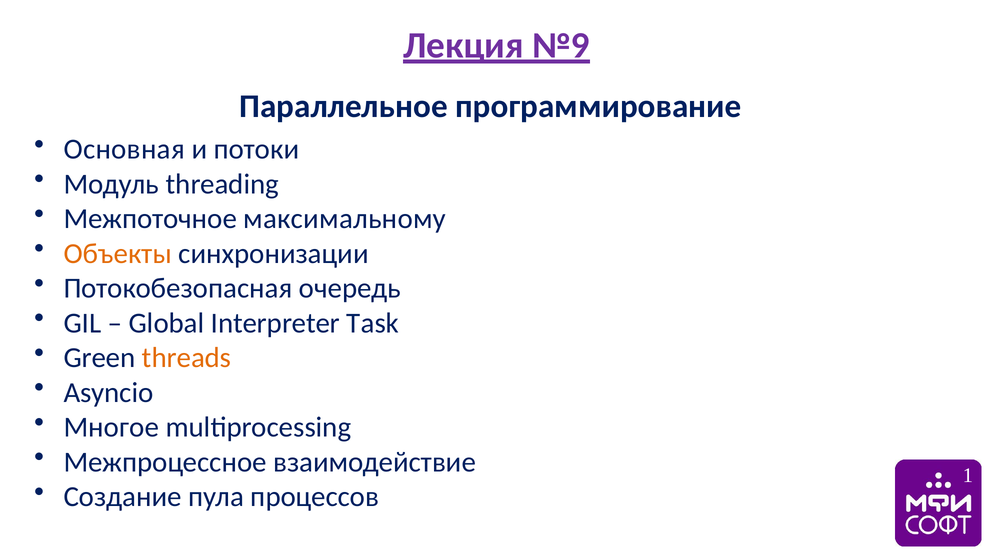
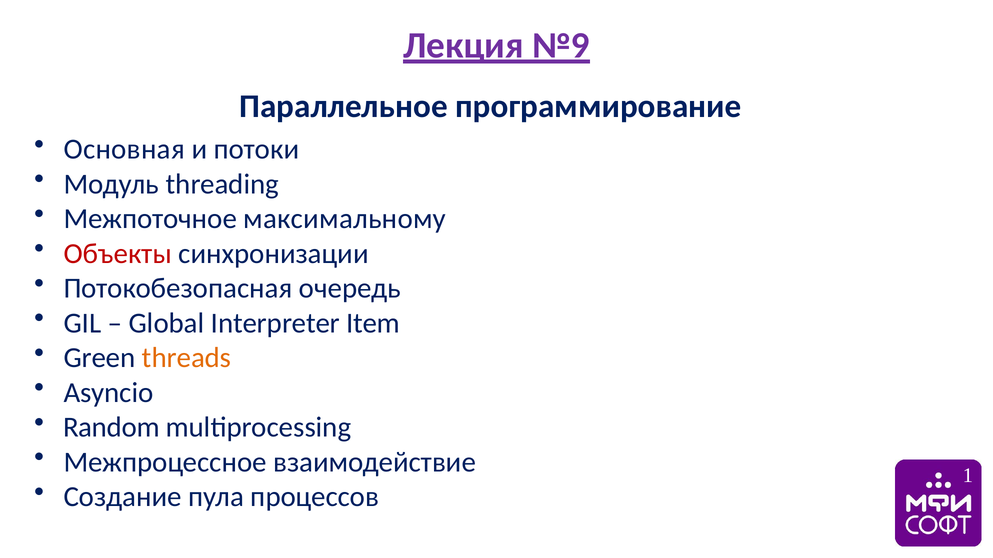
Объекты colour: orange -> red
Task: Task -> Item
Многое: Многое -> Random
